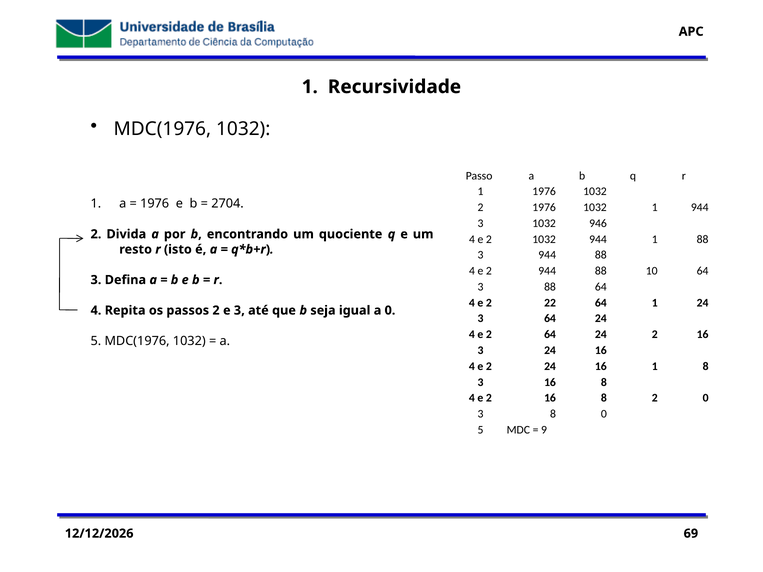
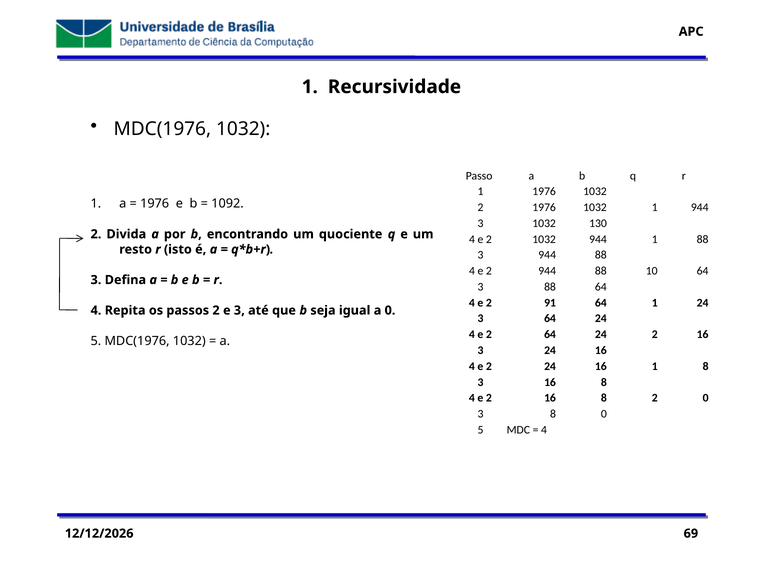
2704: 2704 -> 1092
946: 946 -> 130
22: 22 -> 91
9 at (544, 430): 9 -> 4
